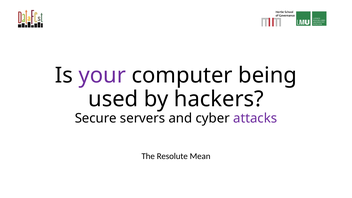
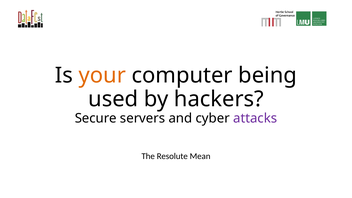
your colour: purple -> orange
